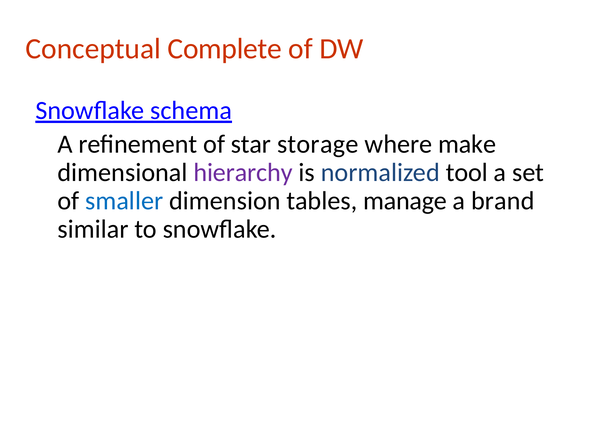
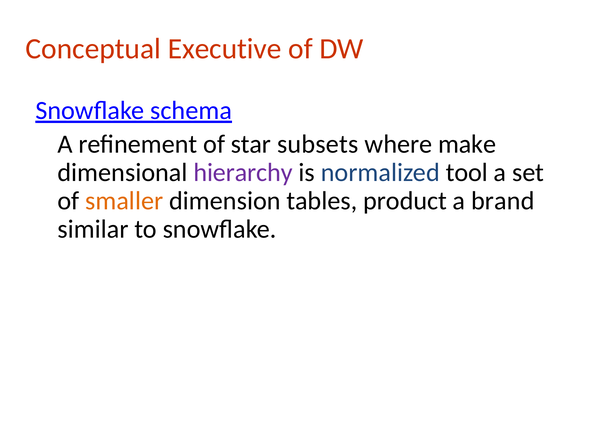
Complete: Complete -> Executive
storage: storage -> subsets
smaller colour: blue -> orange
manage: manage -> product
